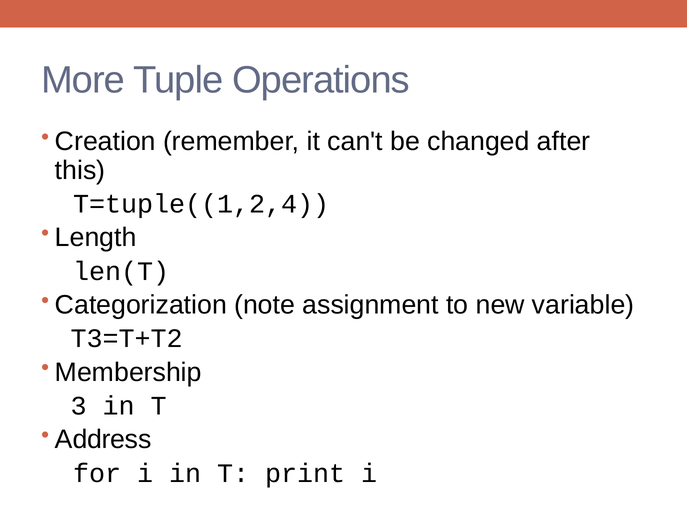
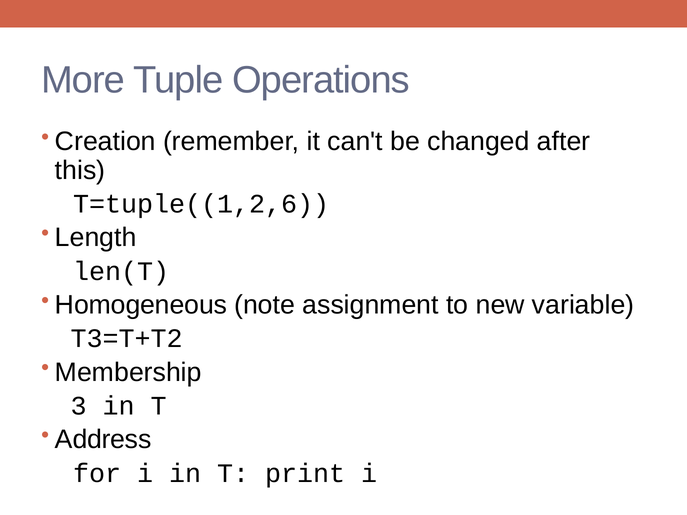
T=tuple((1,2,4: T=tuple((1,2,4 -> T=tuple((1,2,6
Categorization: Categorization -> Homogeneous
